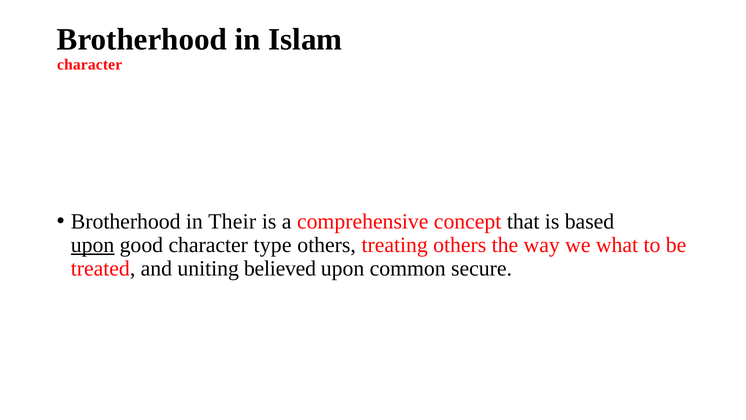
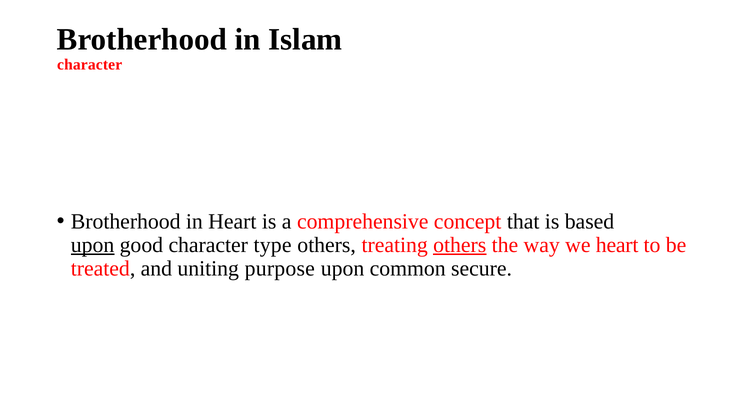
in Their: Their -> Heart
others at (460, 245) underline: none -> present
we what: what -> heart
believed: believed -> purpose
